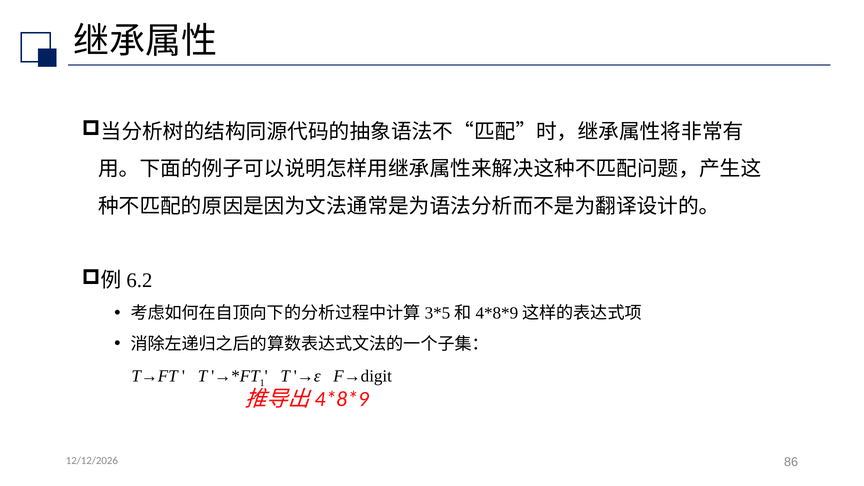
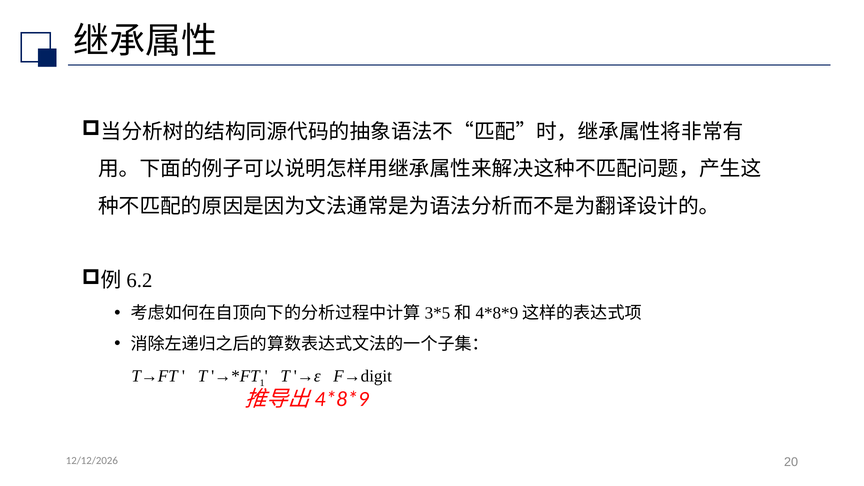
86: 86 -> 20
